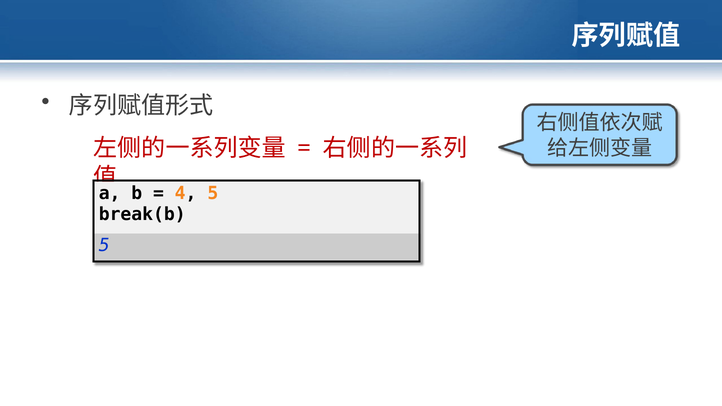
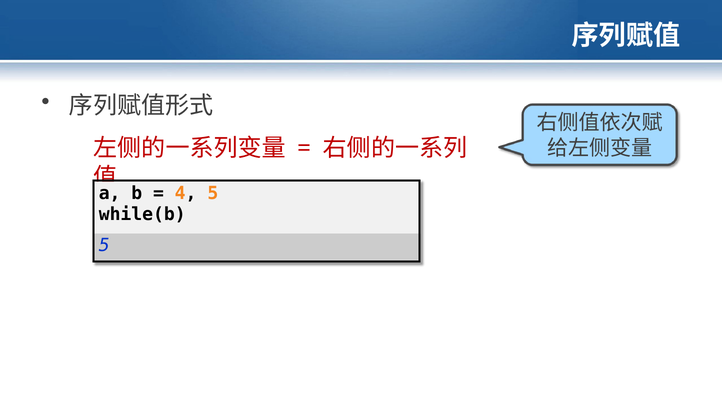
break(b: break(b -> while(b
